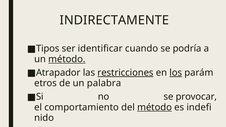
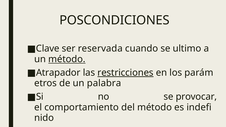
INDIRECTAMENTE: INDIRECTAMENTE -> POSCONDICIONES
Tipos: Tipos -> Clave
identificar: identificar -> reservada
podría: podría -> ultimo
los underline: present -> none
método at (155, 107) underline: present -> none
